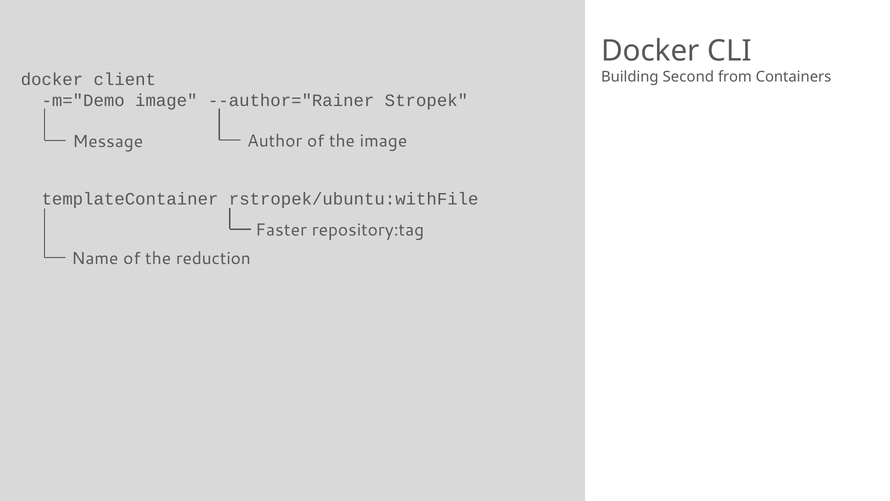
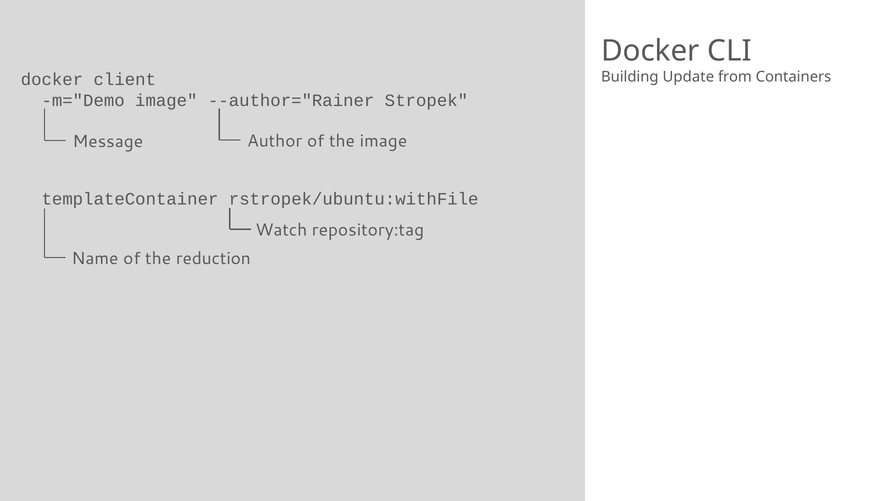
Second: Second -> Update
Faster: Faster -> Watch
